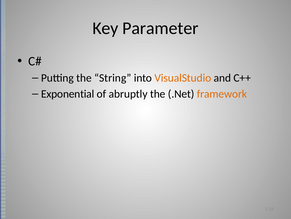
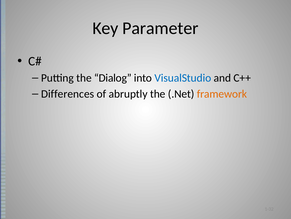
String: String -> Dialog
VisualStudio colour: orange -> blue
Exponential: Exponential -> Differences
